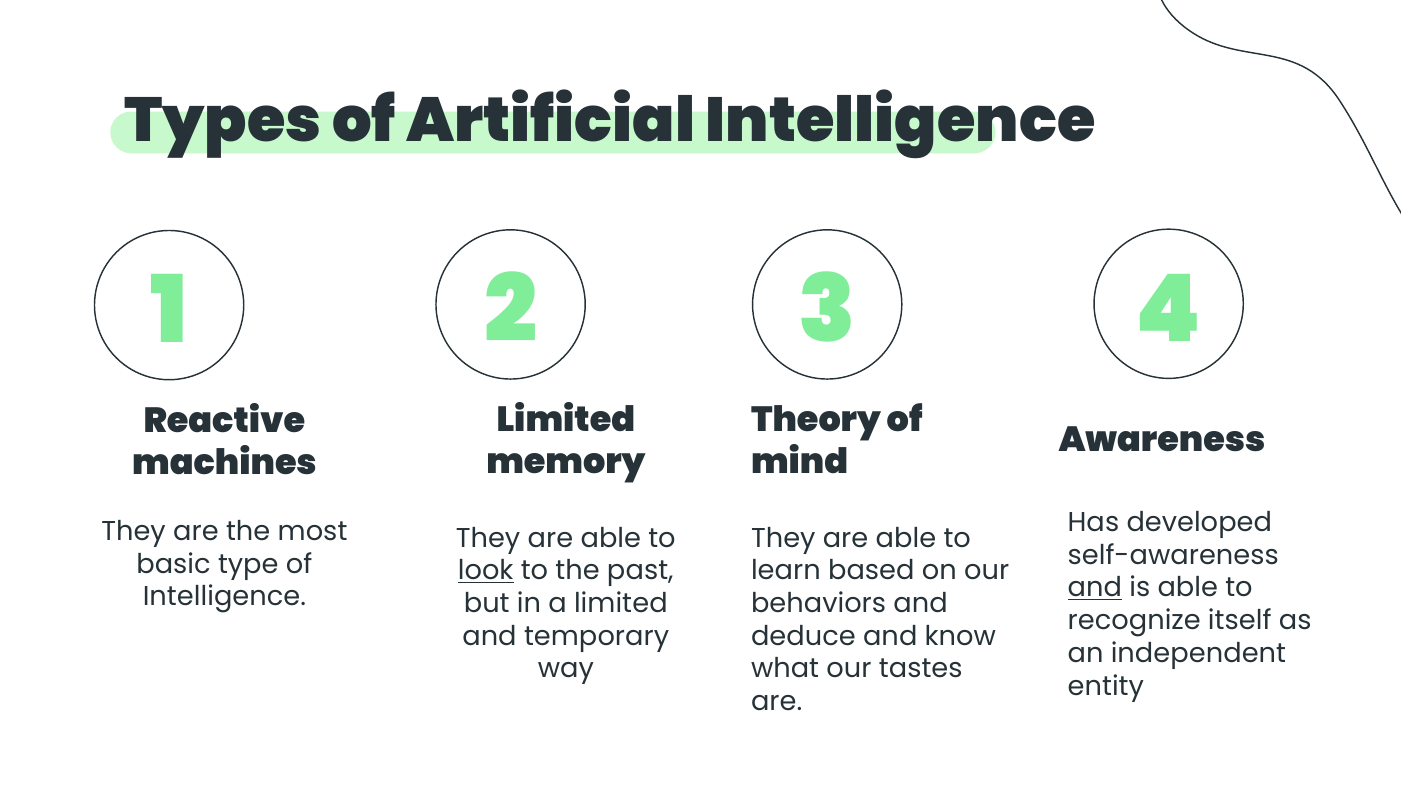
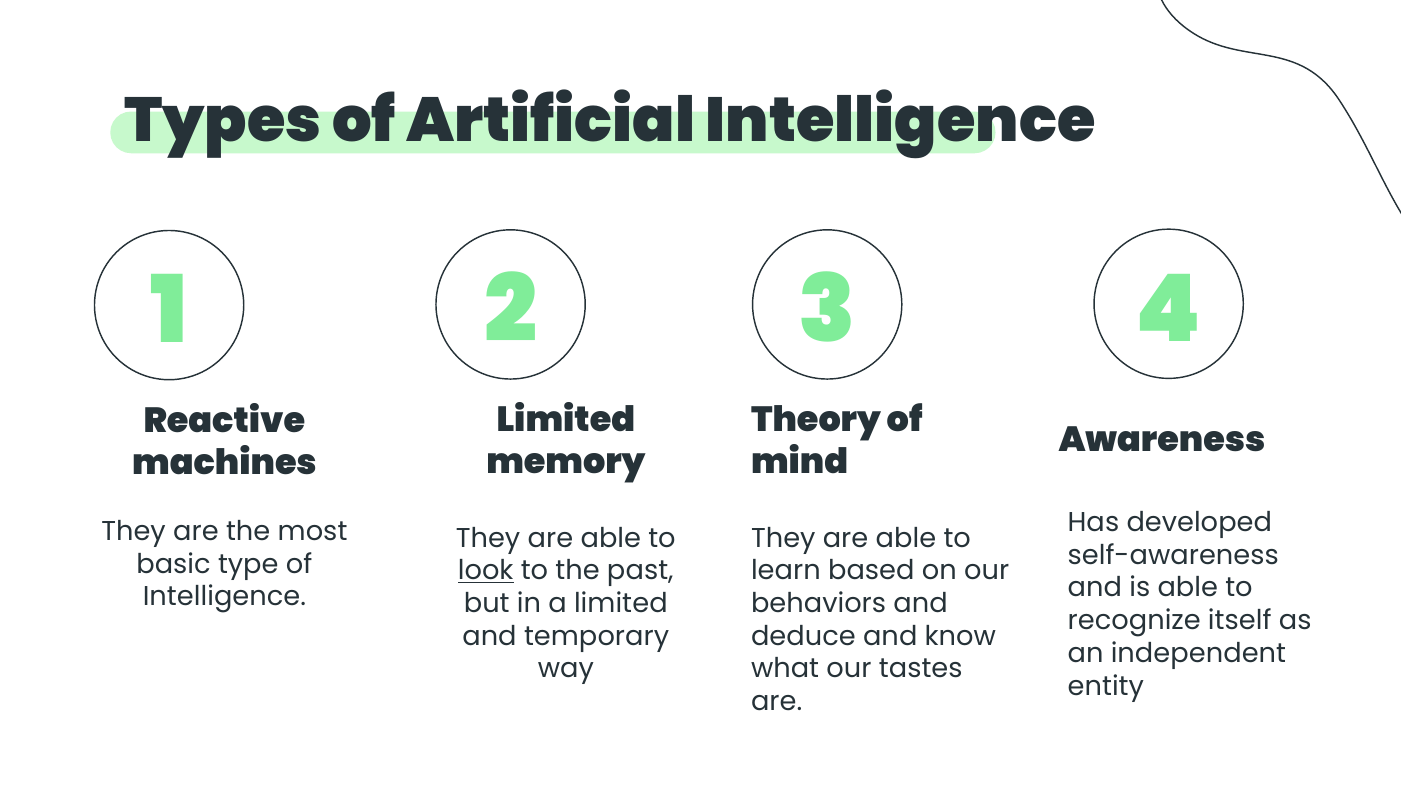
and at (1095, 588) underline: present -> none
